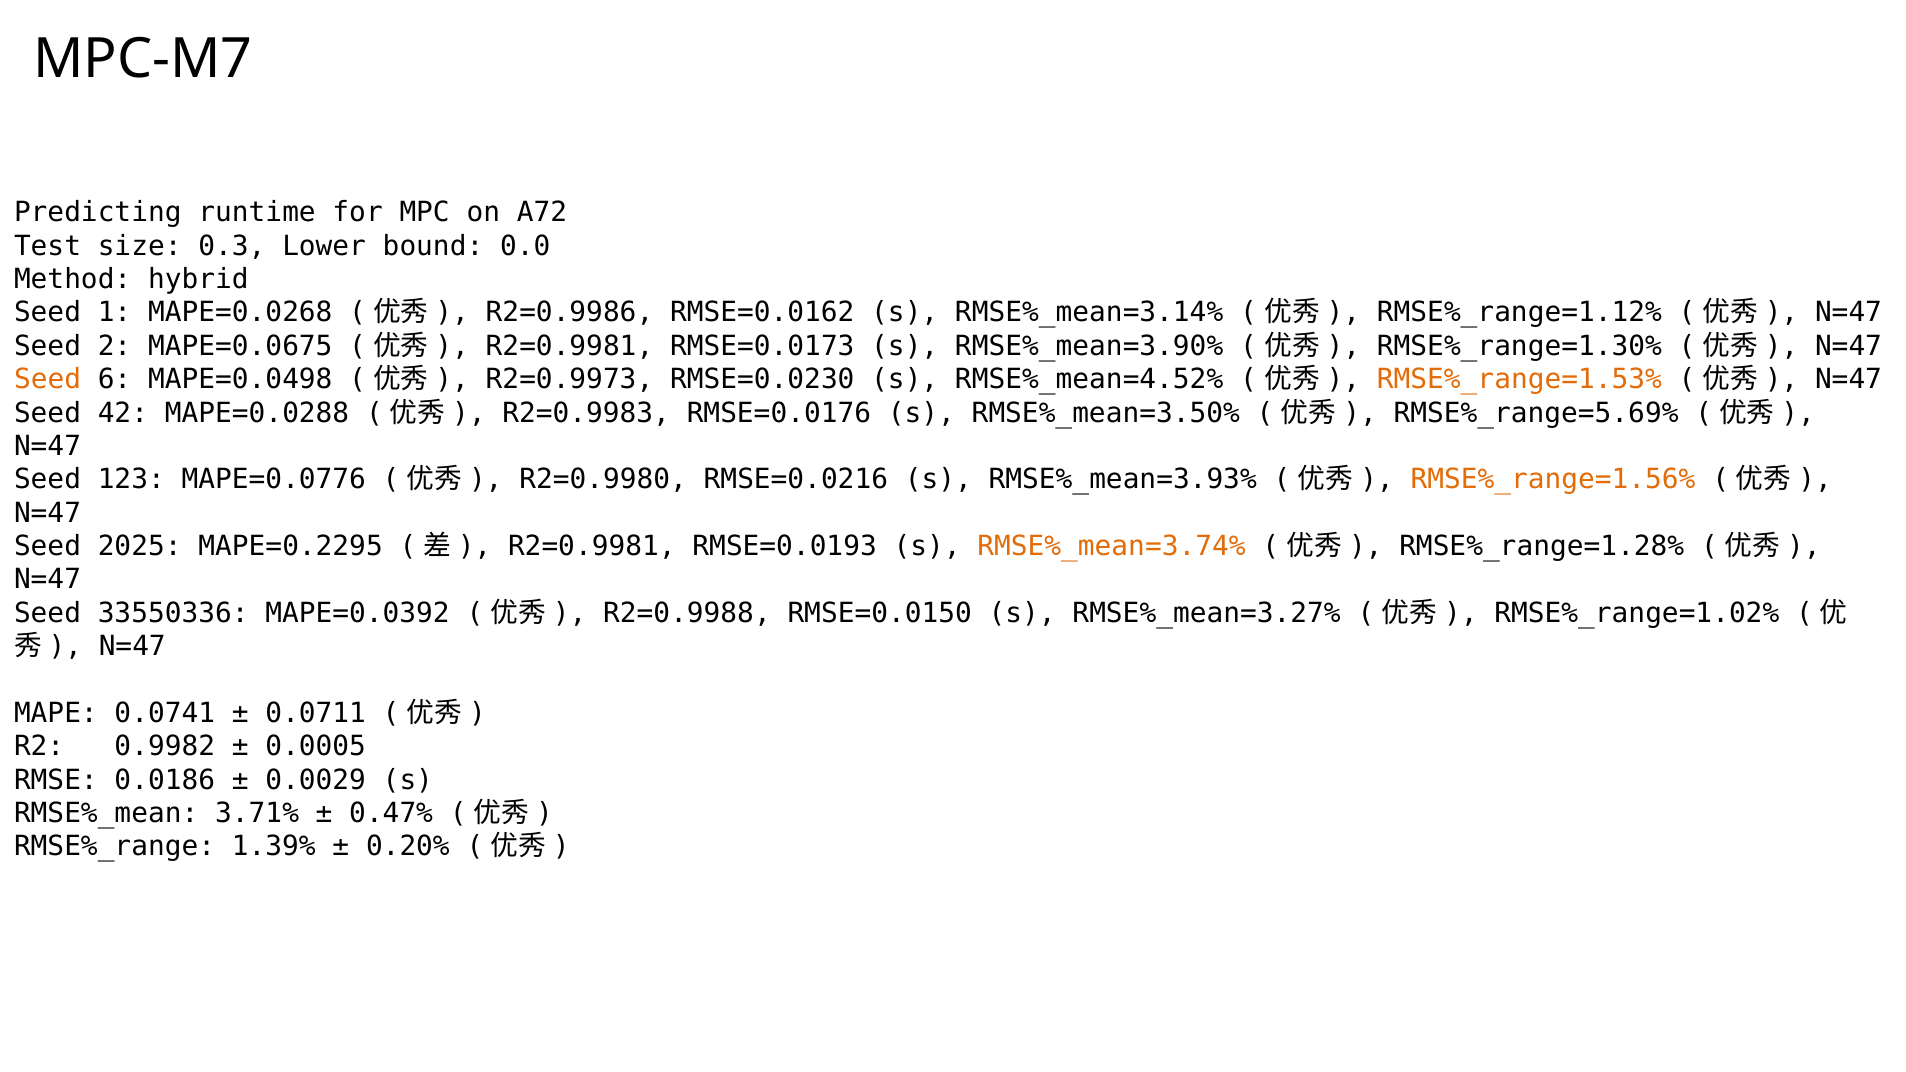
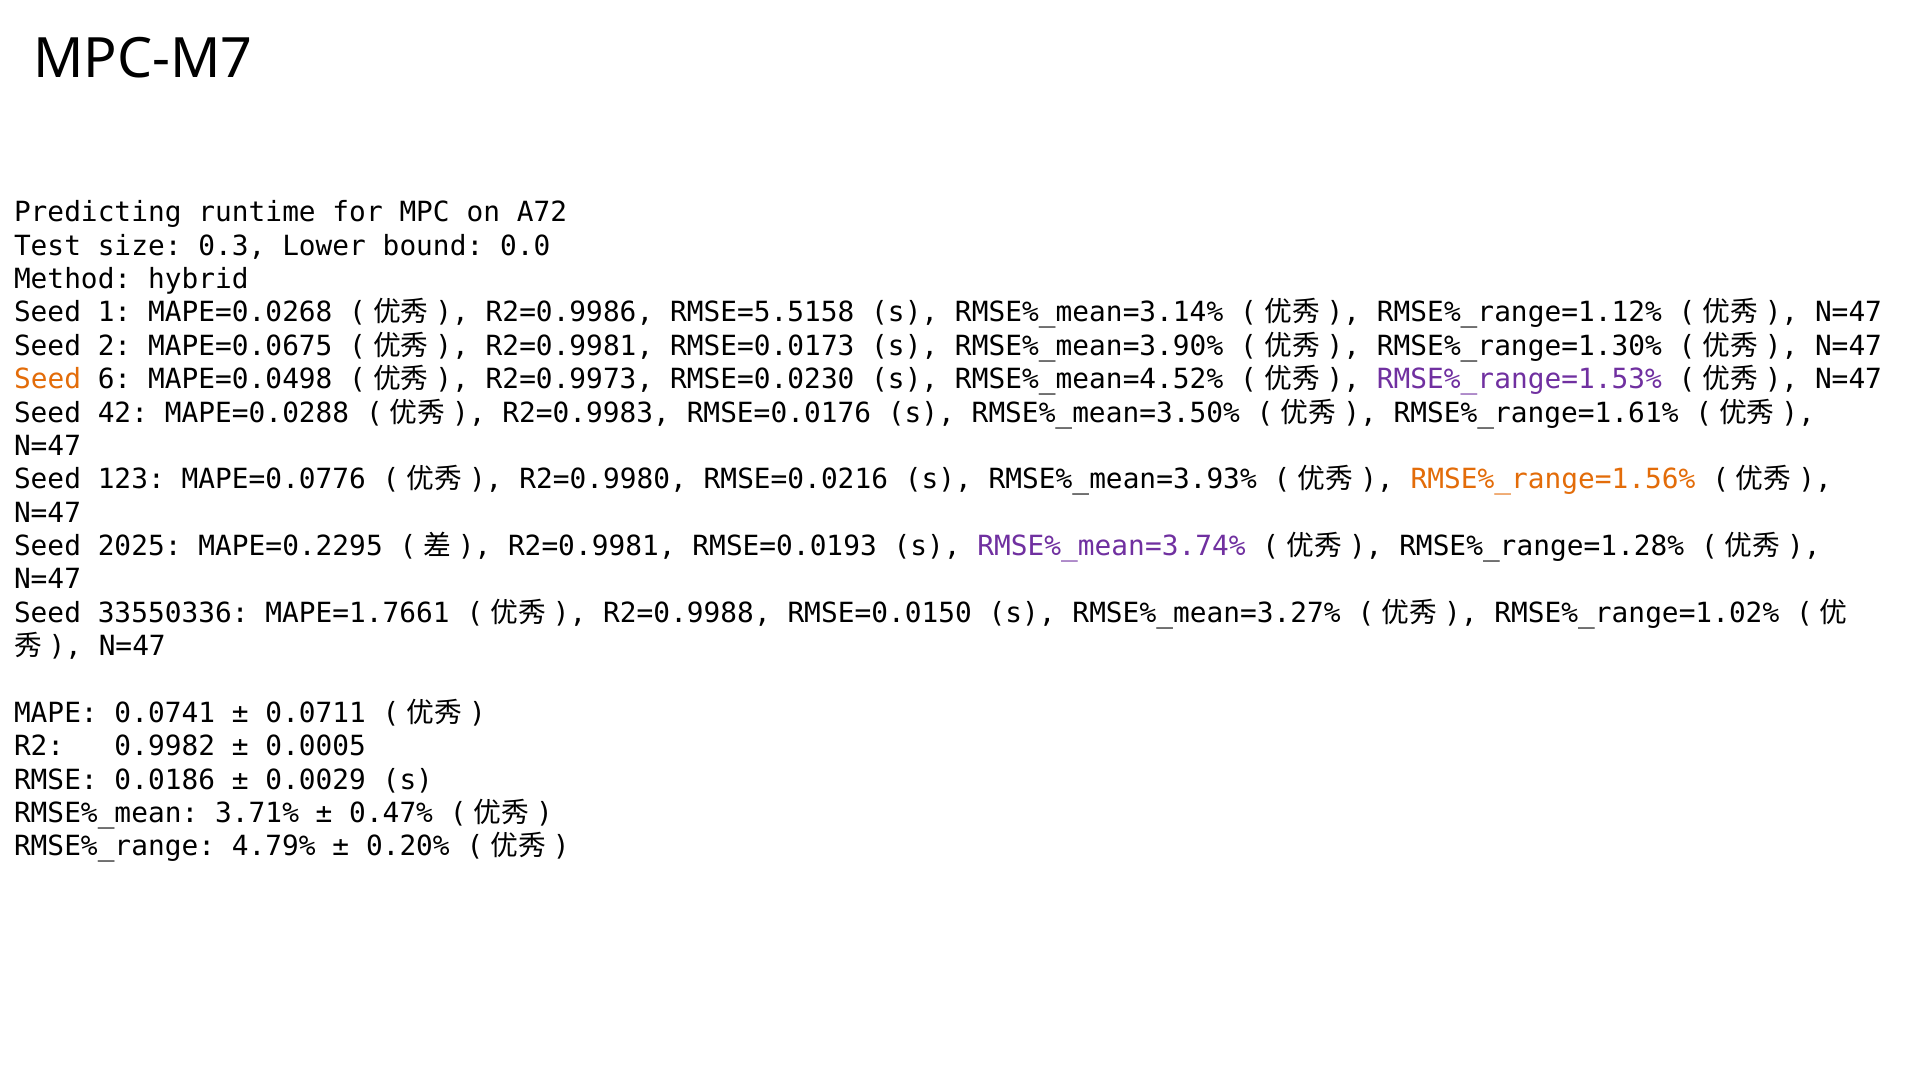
RMSE=0.0162: RMSE=0.0162 -> RMSE=5.5158
RMSE%_range=1.53% colour: orange -> purple
RMSE%_range=5.69%: RMSE%_range=5.69% -> RMSE%_range=1.61%
RMSE%_mean=3.74% colour: orange -> purple
MAPE=0.0392: MAPE=0.0392 -> MAPE=1.7661
1.39%: 1.39% -> 4.79%
